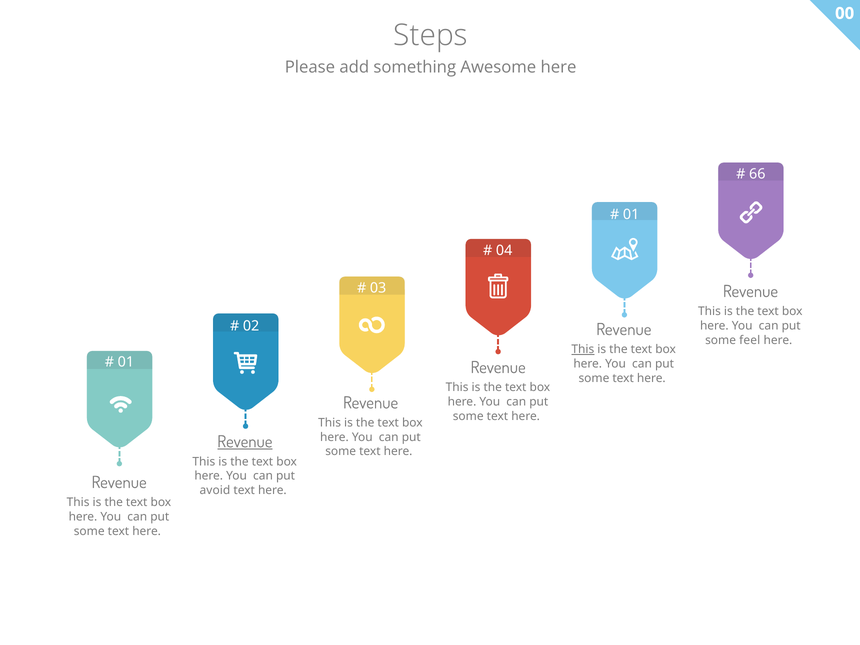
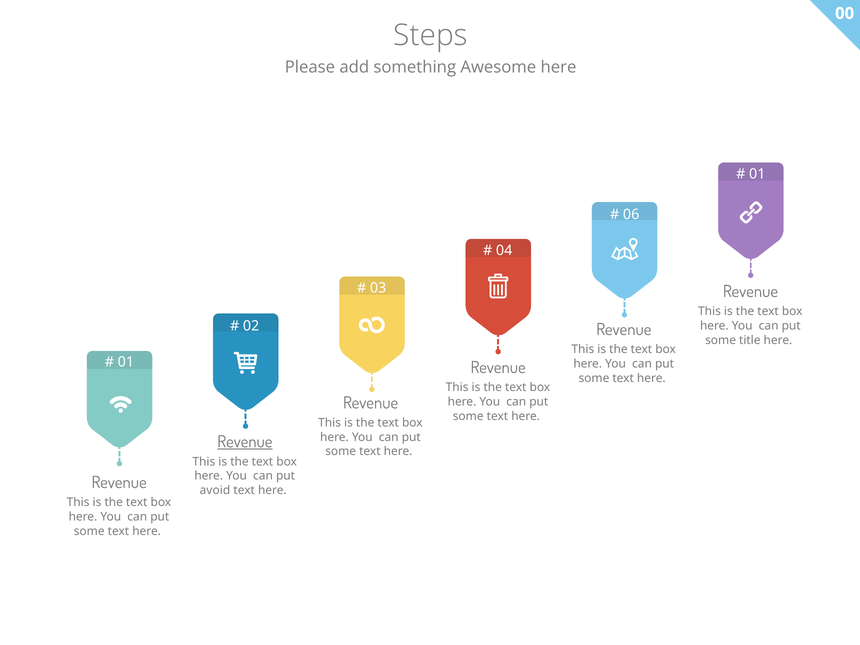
66 at (757, 174): 66 -> 01
01 at (631, 214): 01 -> 06
feel: feel -> title
This at (583, 349) underline: present -> none
